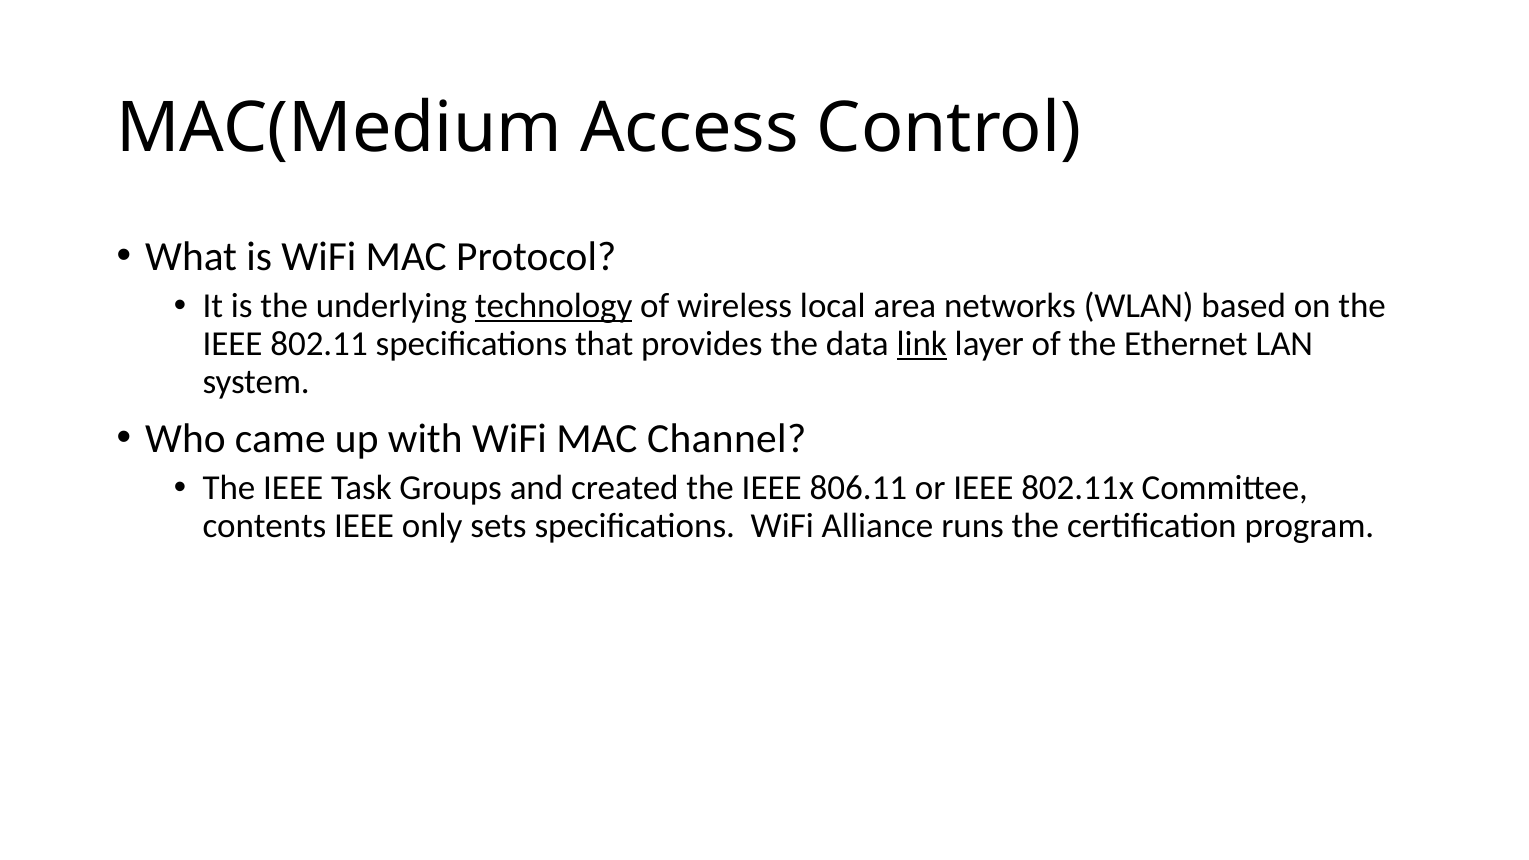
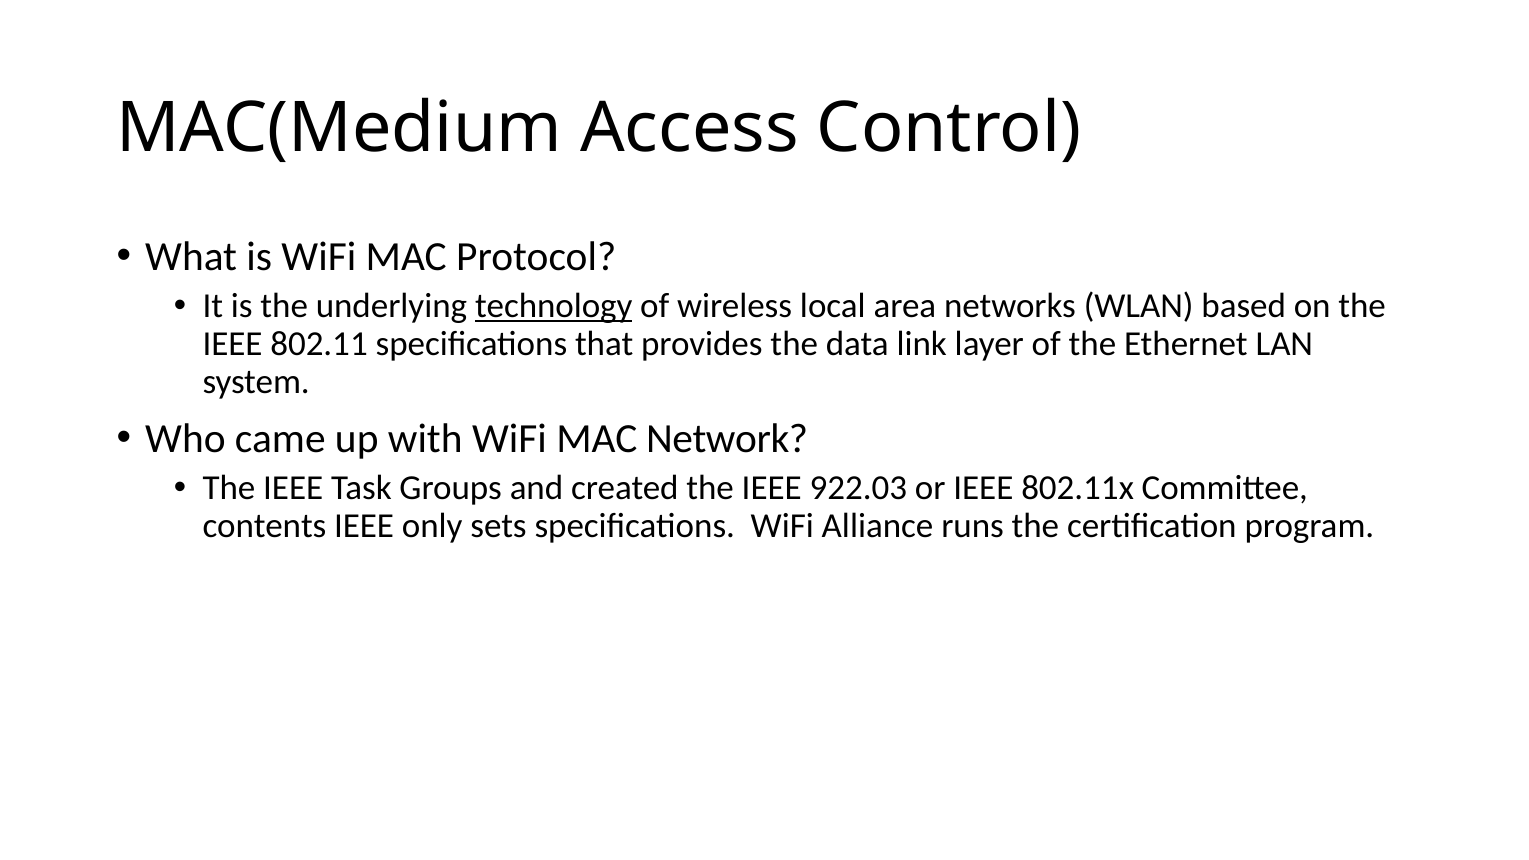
link underline: present -> none
Channel: Channel -> Network
806.11: 806.11 -> 922.03
